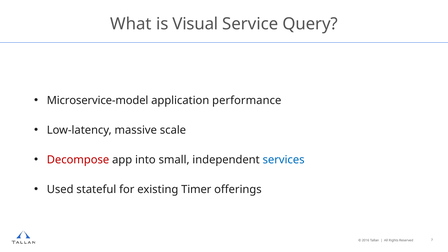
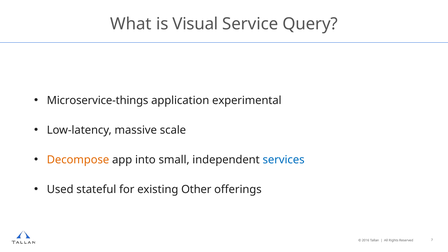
Microservice-model: Microservice-model -> Microservice-things
performance: performance -> experimental
Decompose colour: red -> orange
Timer: Timer -> Other
